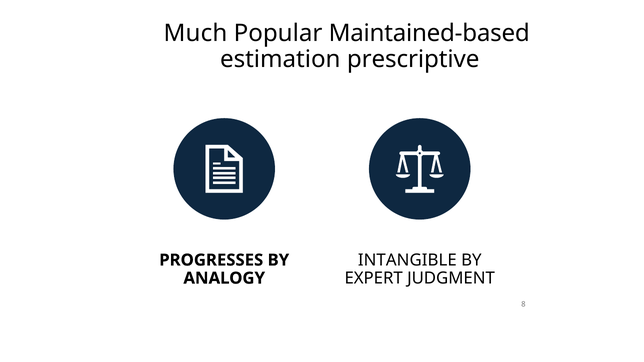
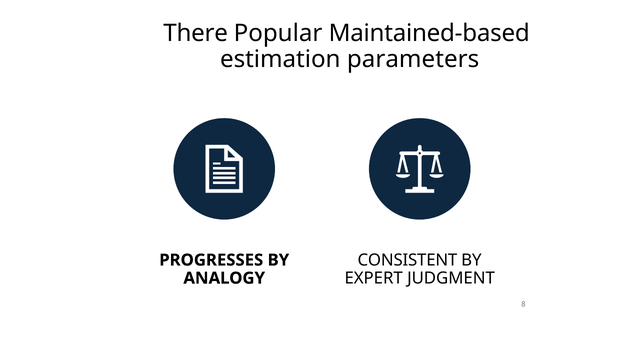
Much: Much -> There
prescriptive: prescriptive -> parameters
INTANGIBLE: INTANGIBLE -> CONSISTENT
